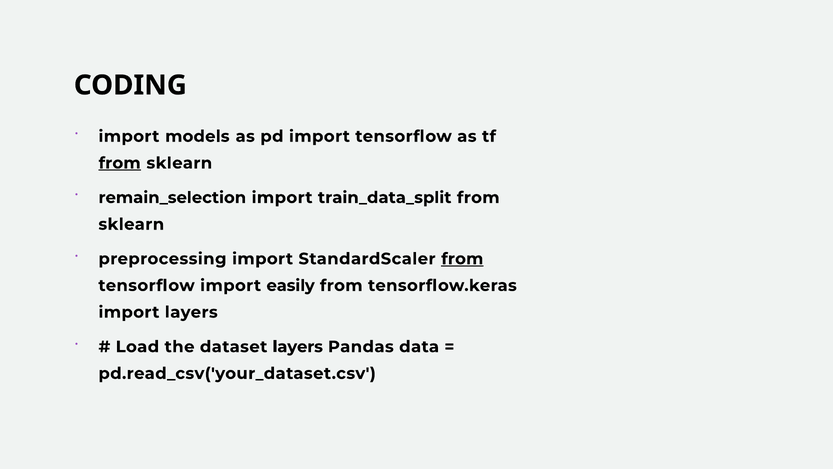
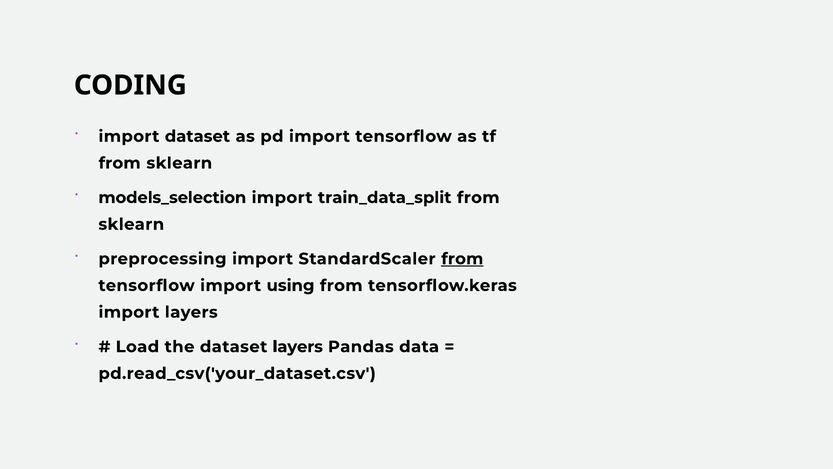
import models: models -> dataset
from at (120, 163) underline: present -> none
remain_selection: remain_selection -> models_selection
easily: easily -> using
